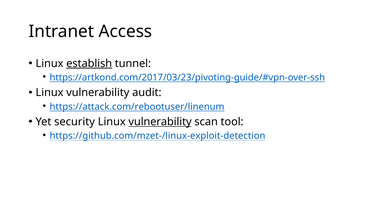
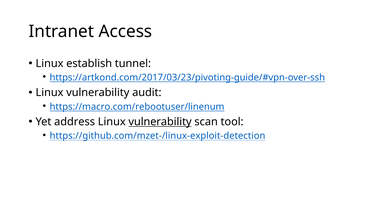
establish underline: present -> none
https://attack.com/rebootuser/linenum: https://attack.com/rebootuser/linenum -> https://macro.com/rebootuser/linenum
security: security -> address
